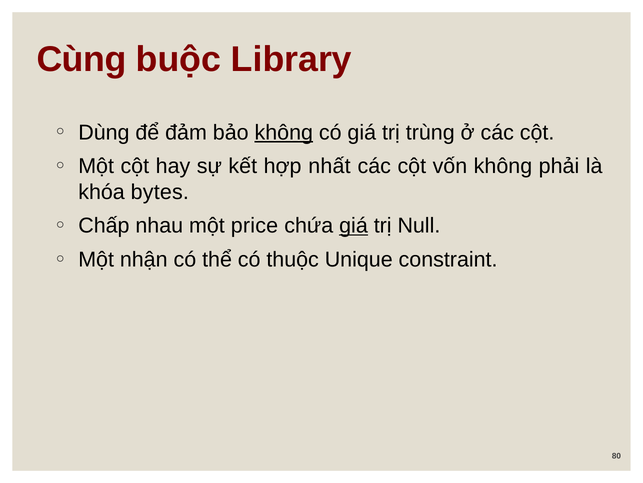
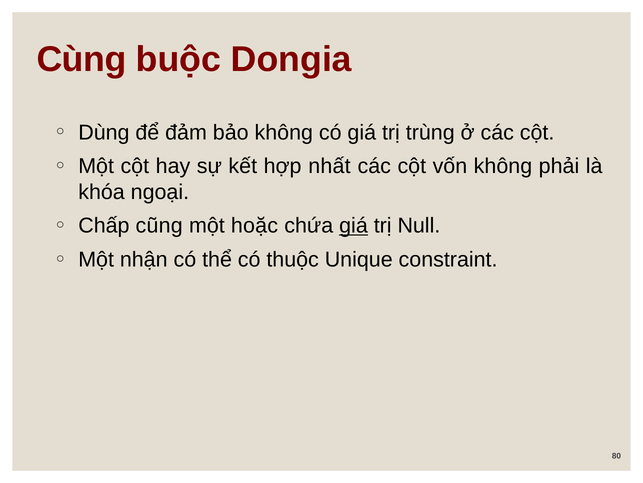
Library: Library -> Dongia
không at (284, 132) underline: present -> none
bytes: bytes -> ngoại
nhau: nhau -> cũng
price: price -> hoặc
